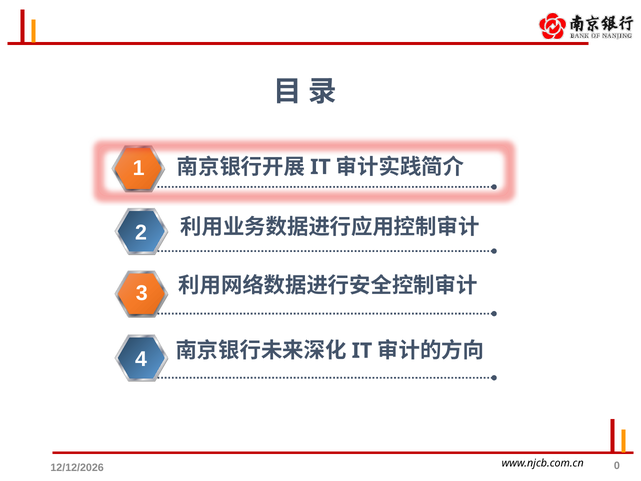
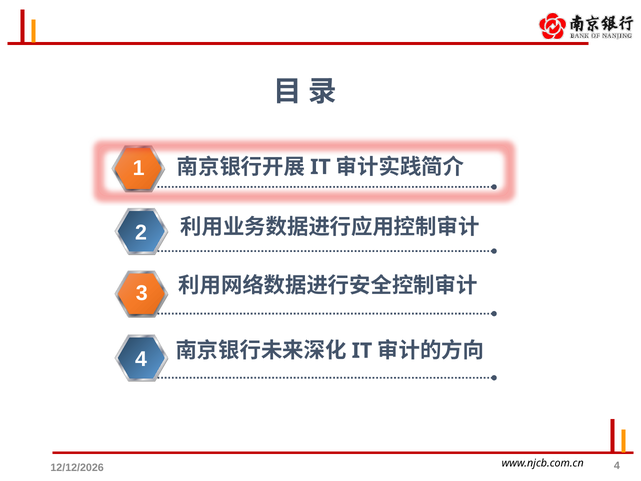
0 at (617, 465): 0 -> 4
